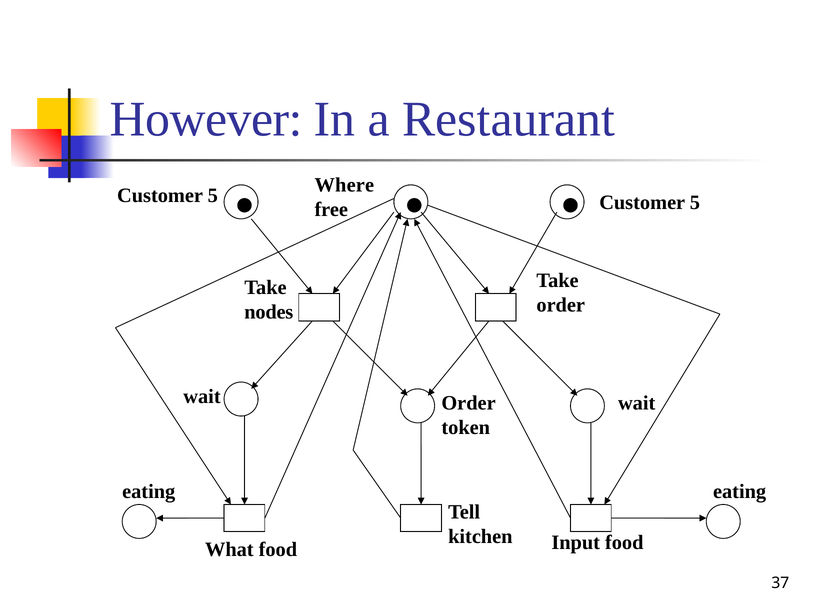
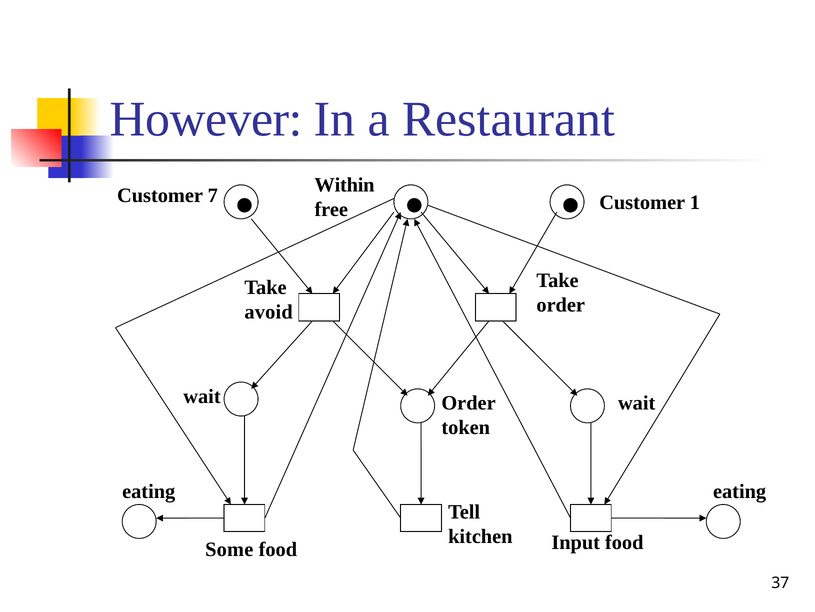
Where: Where -> Within
5 at (213, 195): 5 -> 7
5 at (695, 202): 5 -> 1
nodes: nodes -> avoid
What: What -> Some
